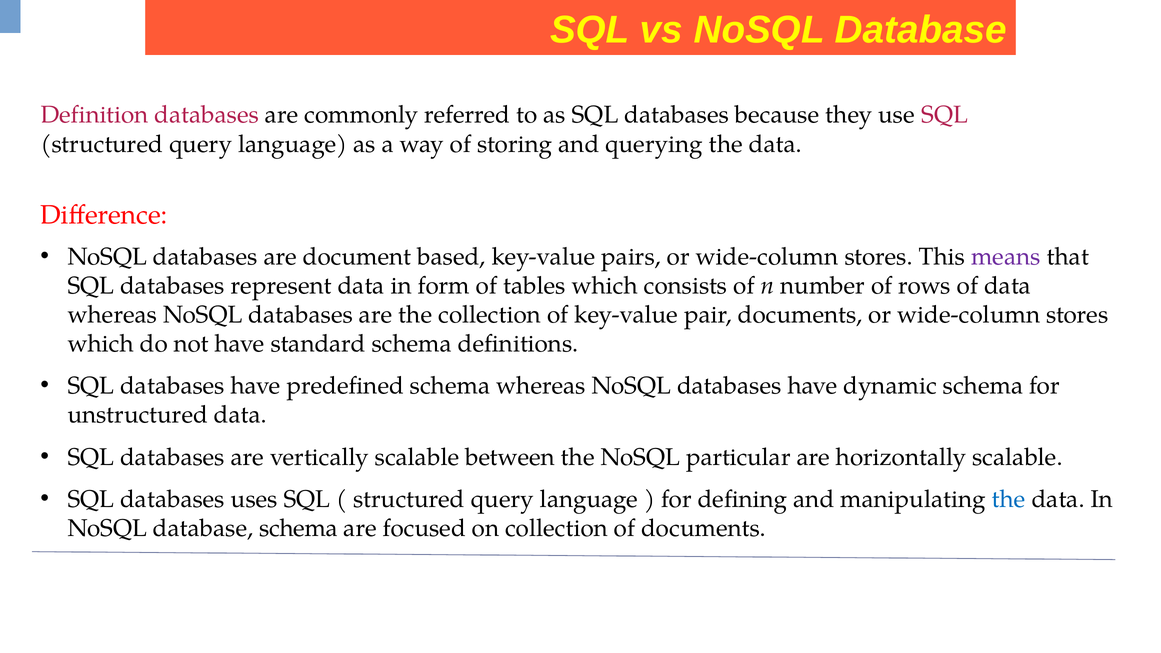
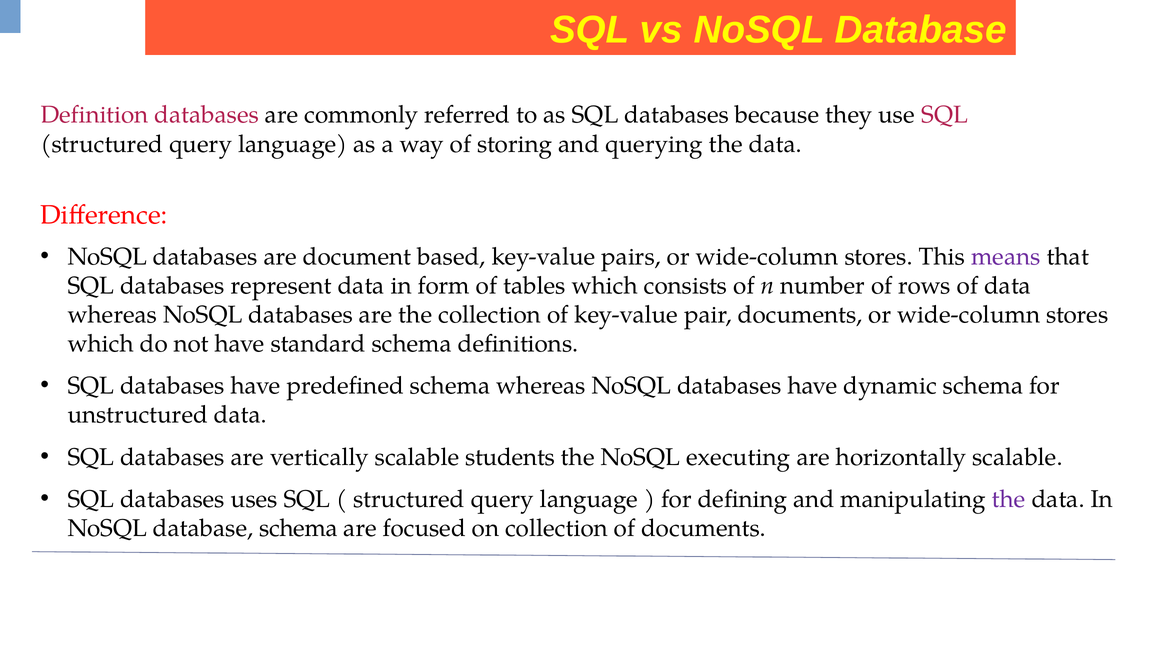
between: between -> students
particular: particular -> executing
the at (1009, 499) colour: blue -> purple
